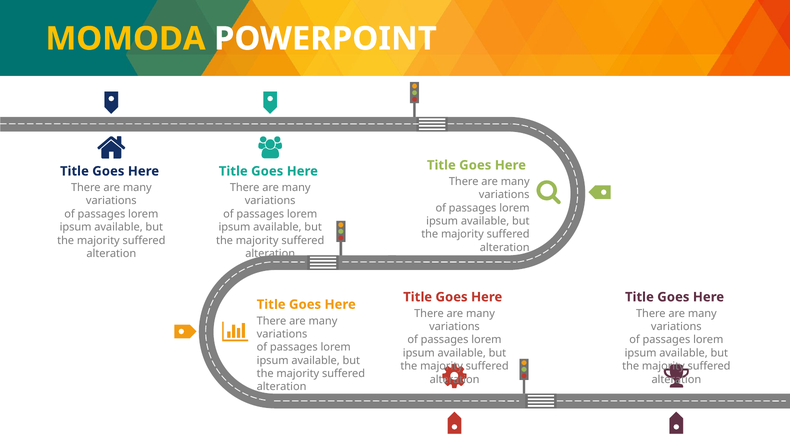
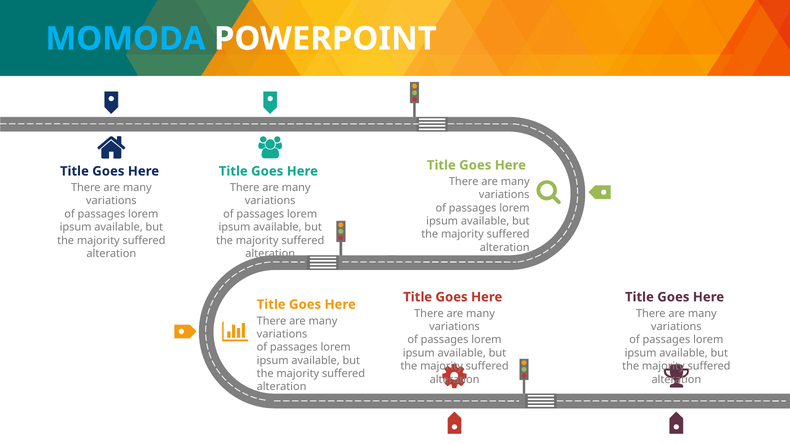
MOMODA colour: yellow -> light blue
